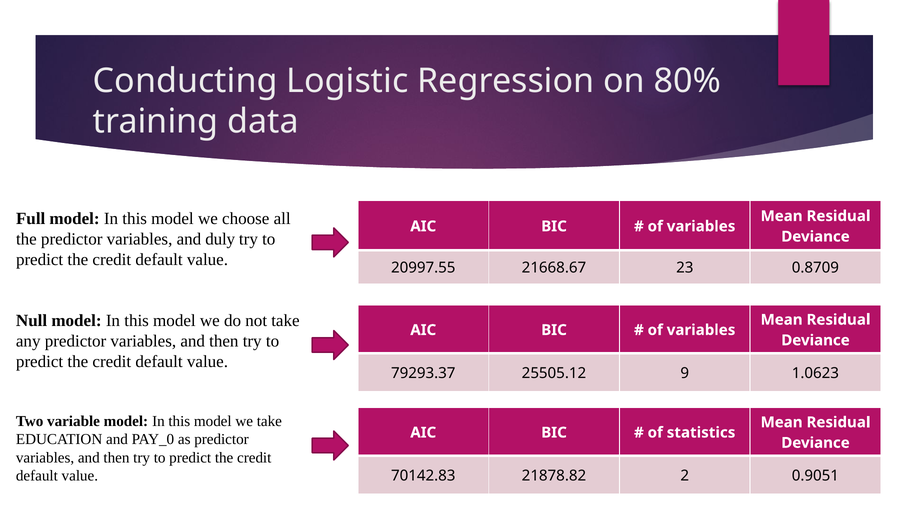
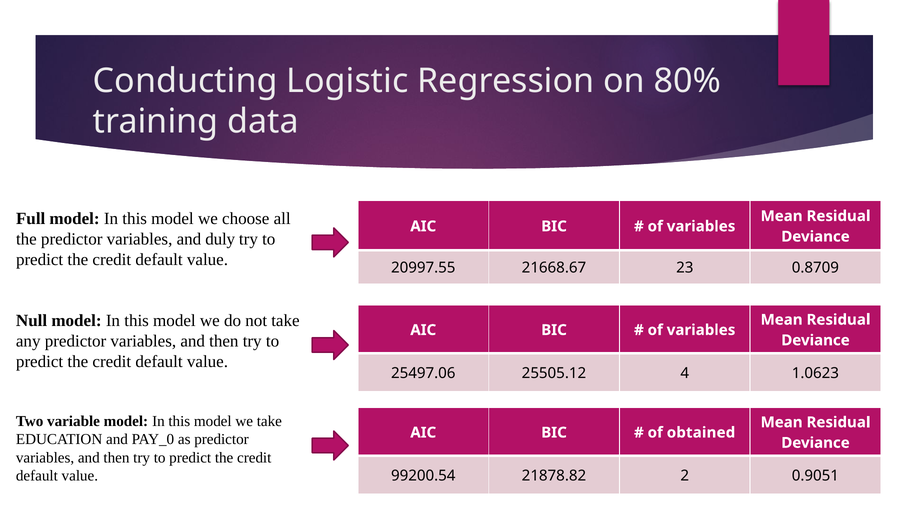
79293.37: 79293.37 -> 25497.06
9: 9 -> 4
statistics: statistics -> obtained
70142.83: 70142.83 -> 99200.54
